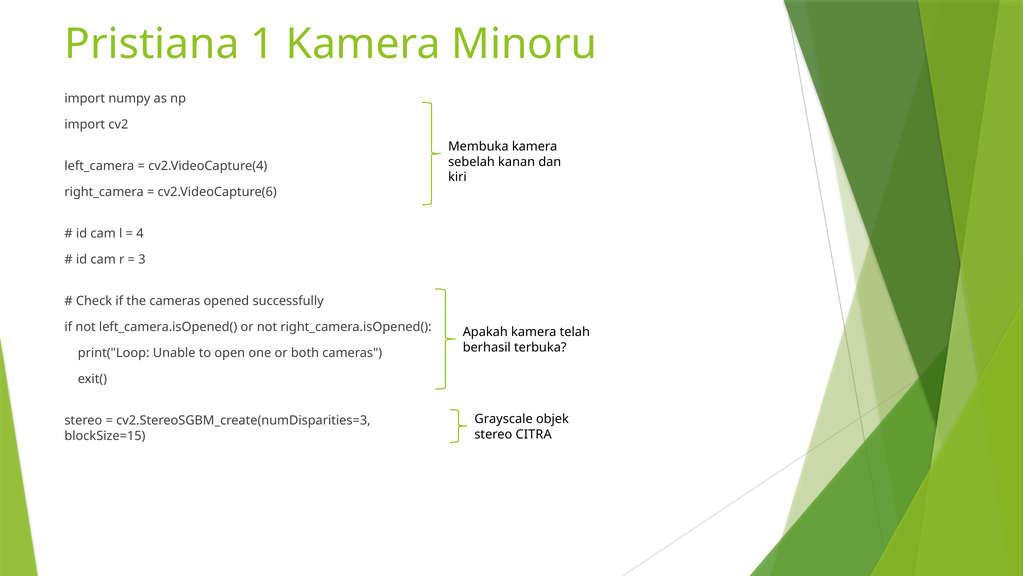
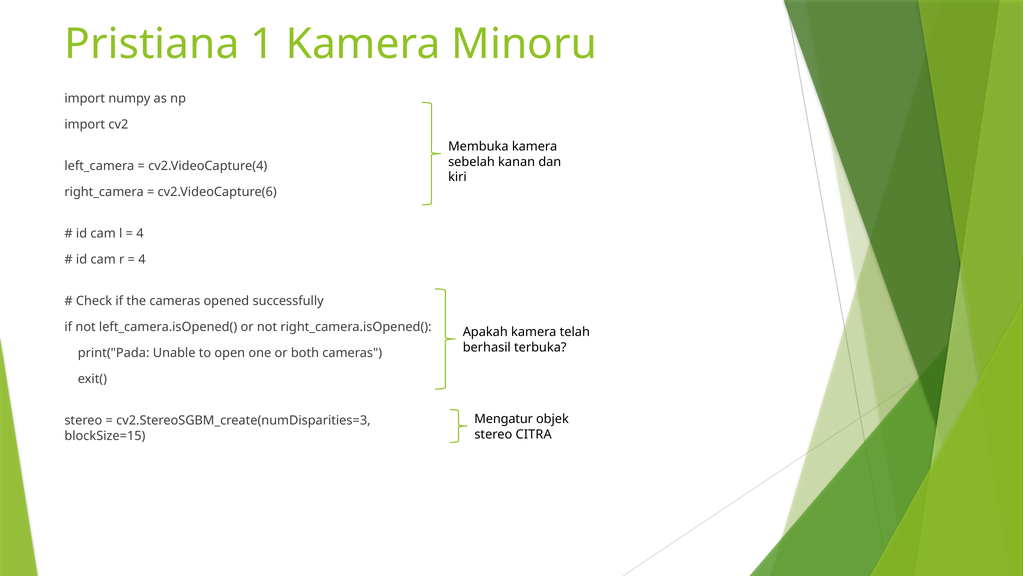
3 at (142, 259): 3 -> 4
print("Loop: print("Loop -> print("Pada
Grayscale: Grayscale -> Mengatur
